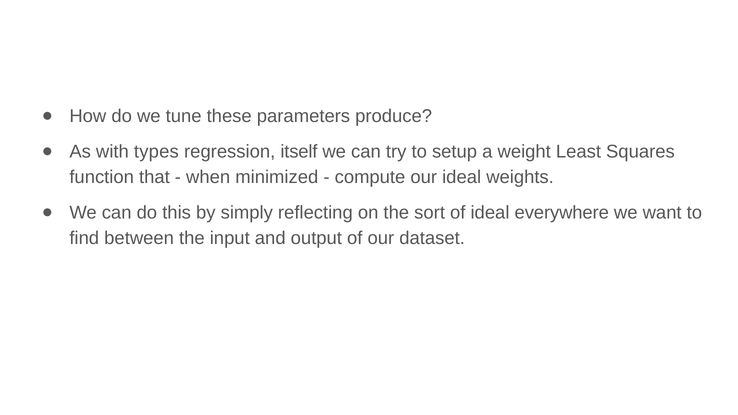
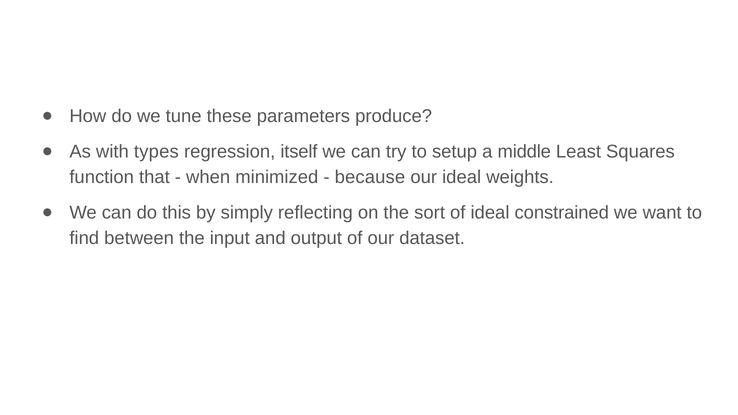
weight: weight -> middle
compute: compute -> because
everywhere: everywhere -> constrained
